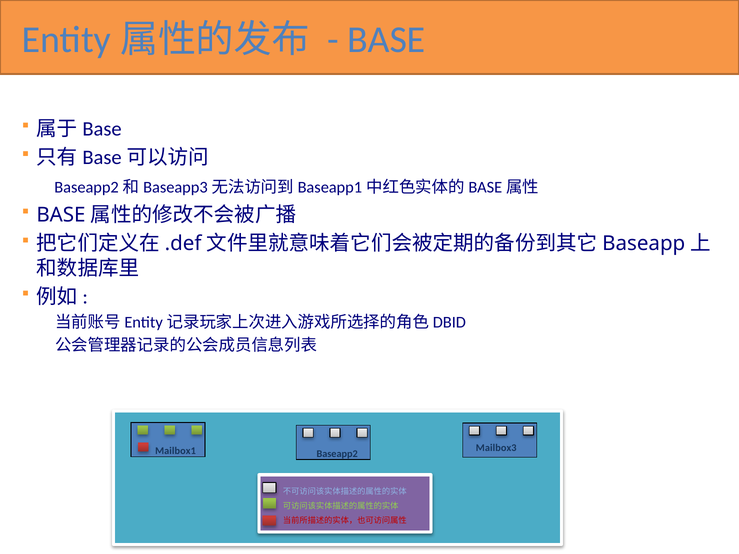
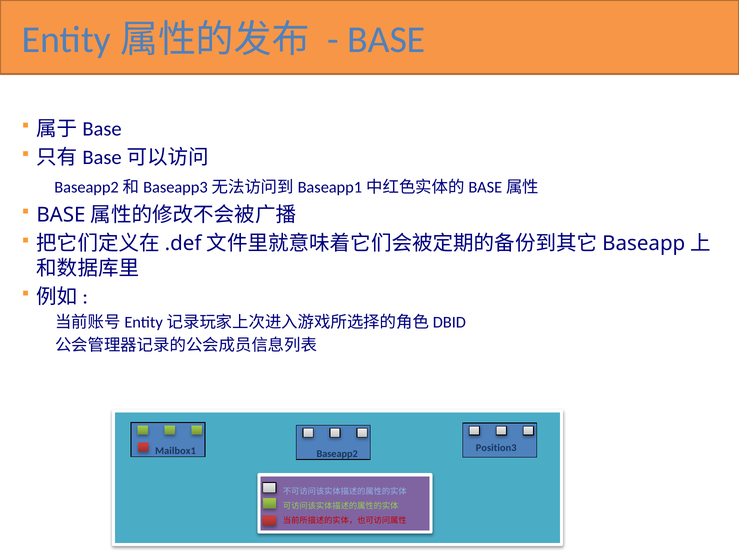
Mailbox3: Mailbox3 -> Position3
